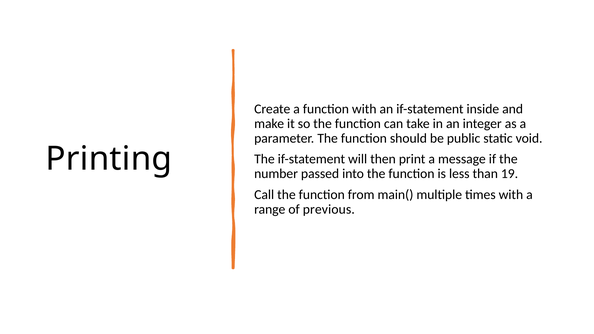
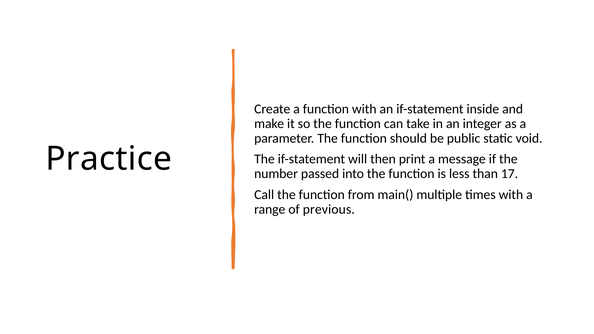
Printing: Printing -> Practice
19: 19 -> 17
